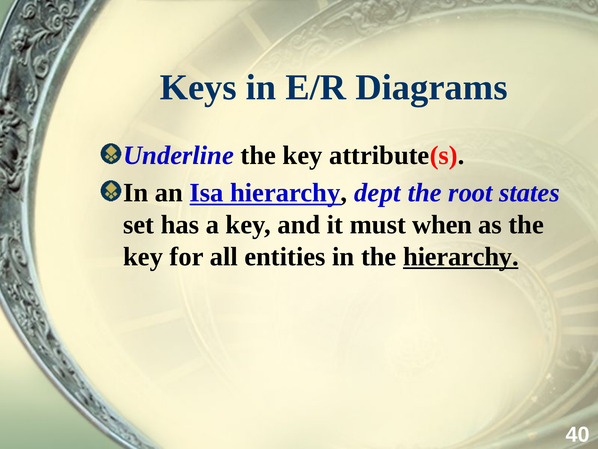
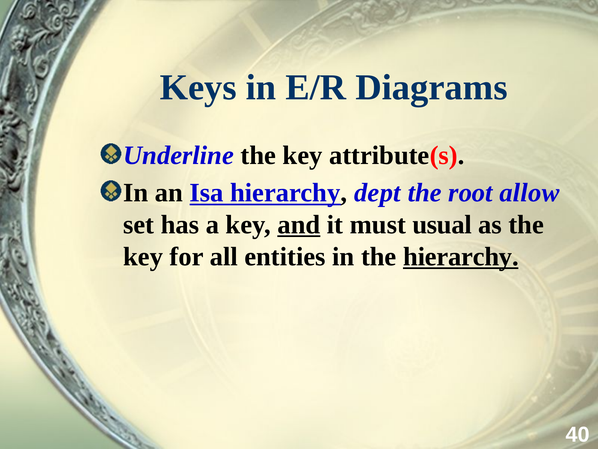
states: states -> allow
and underline: none -> present
when: when -> usual
